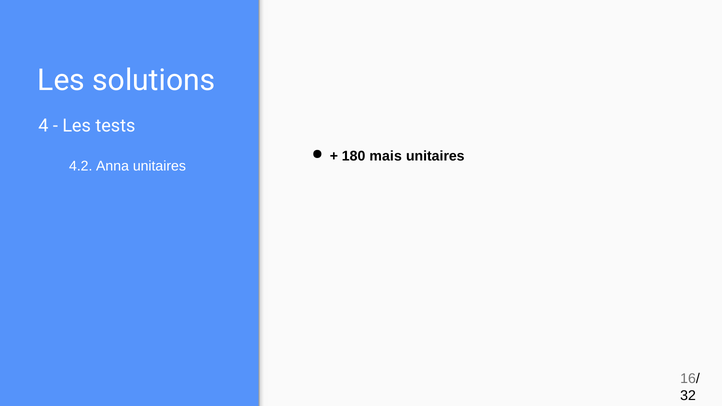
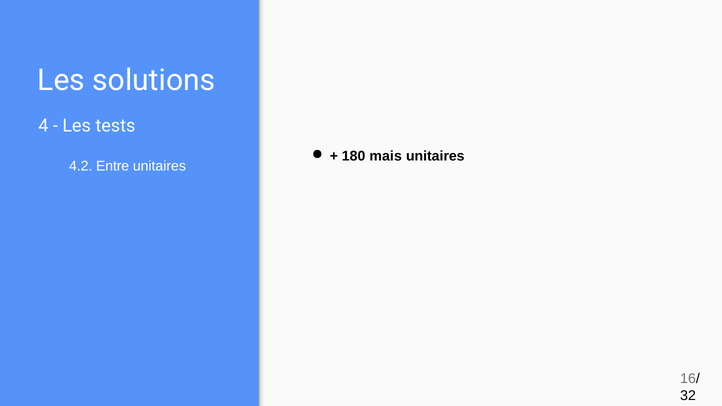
Anna: Anna -> Entre
